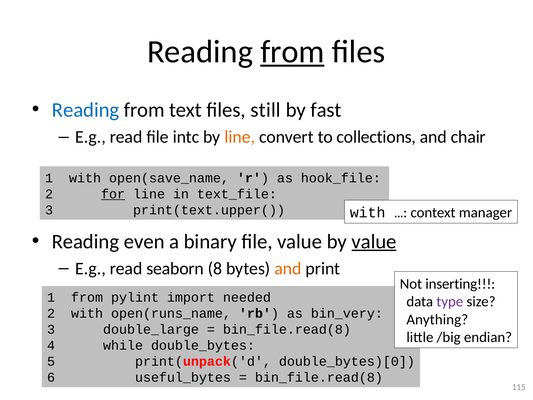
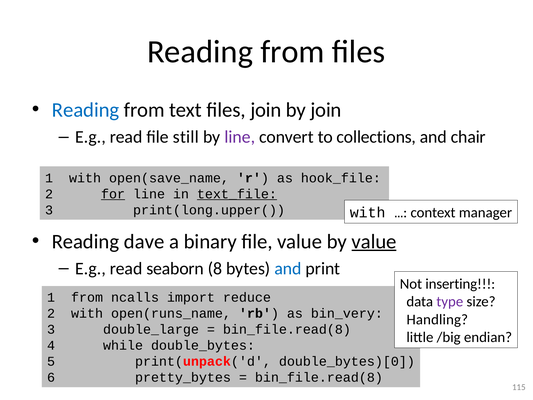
from at (292, 52) underline: present -> none
files still: still -> join
by fast: fast -> join
intc: intc -> still
line at (240, 137) colour: orange -> purple
text_file underline: none -> present
print(text.upper(: print(text.upper( -> print(long.upper(
even: even -> dave
and at (288, 268) colour: orange -> blue
pylint: pylint -> ncalls
needed: needed -> reduce
Anything: Anything -> Handling
useful_bytes: useful_bytes -> pretty_bytes
